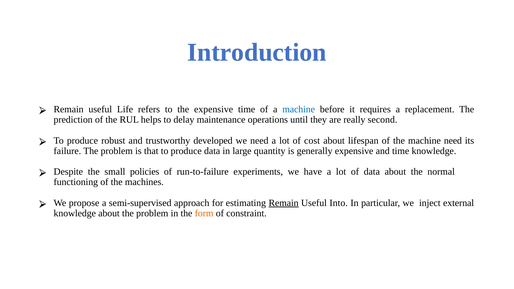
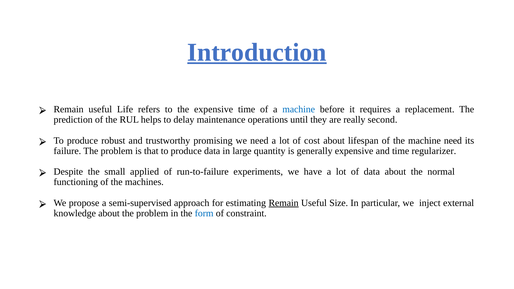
Introduction underline: none -> present
developed: developed -> promising
time knowledge: knowledge -> regularizer
policies: policies -> applied
Into: Into -> Size
form colour: orange -> blue
